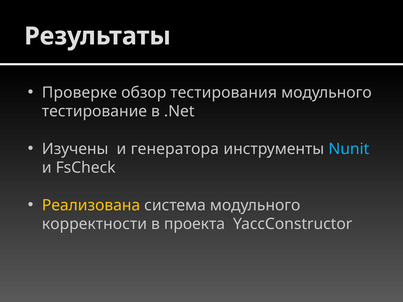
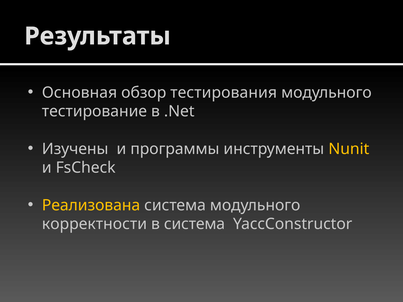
Проверке: Проверке -> Основная
генератора: генератора -> программы
Nunit colour: light blue -> yellow
в проекта: проекта -> система
